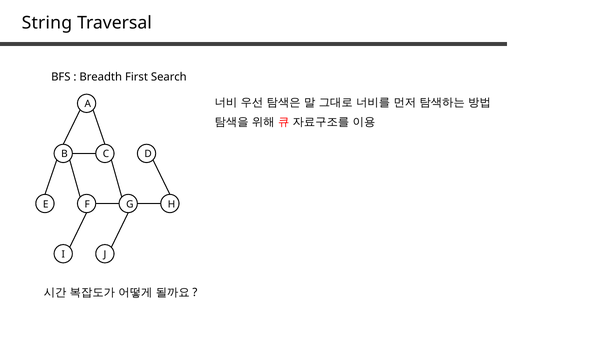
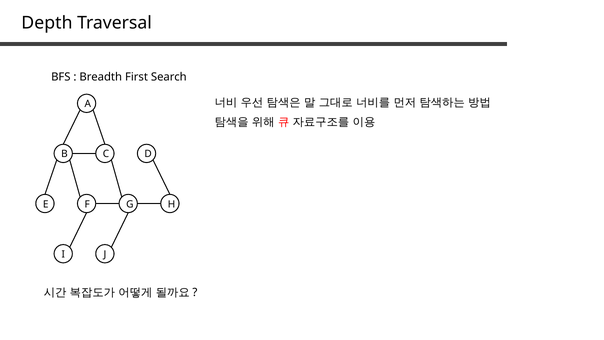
String: String -> Depth
